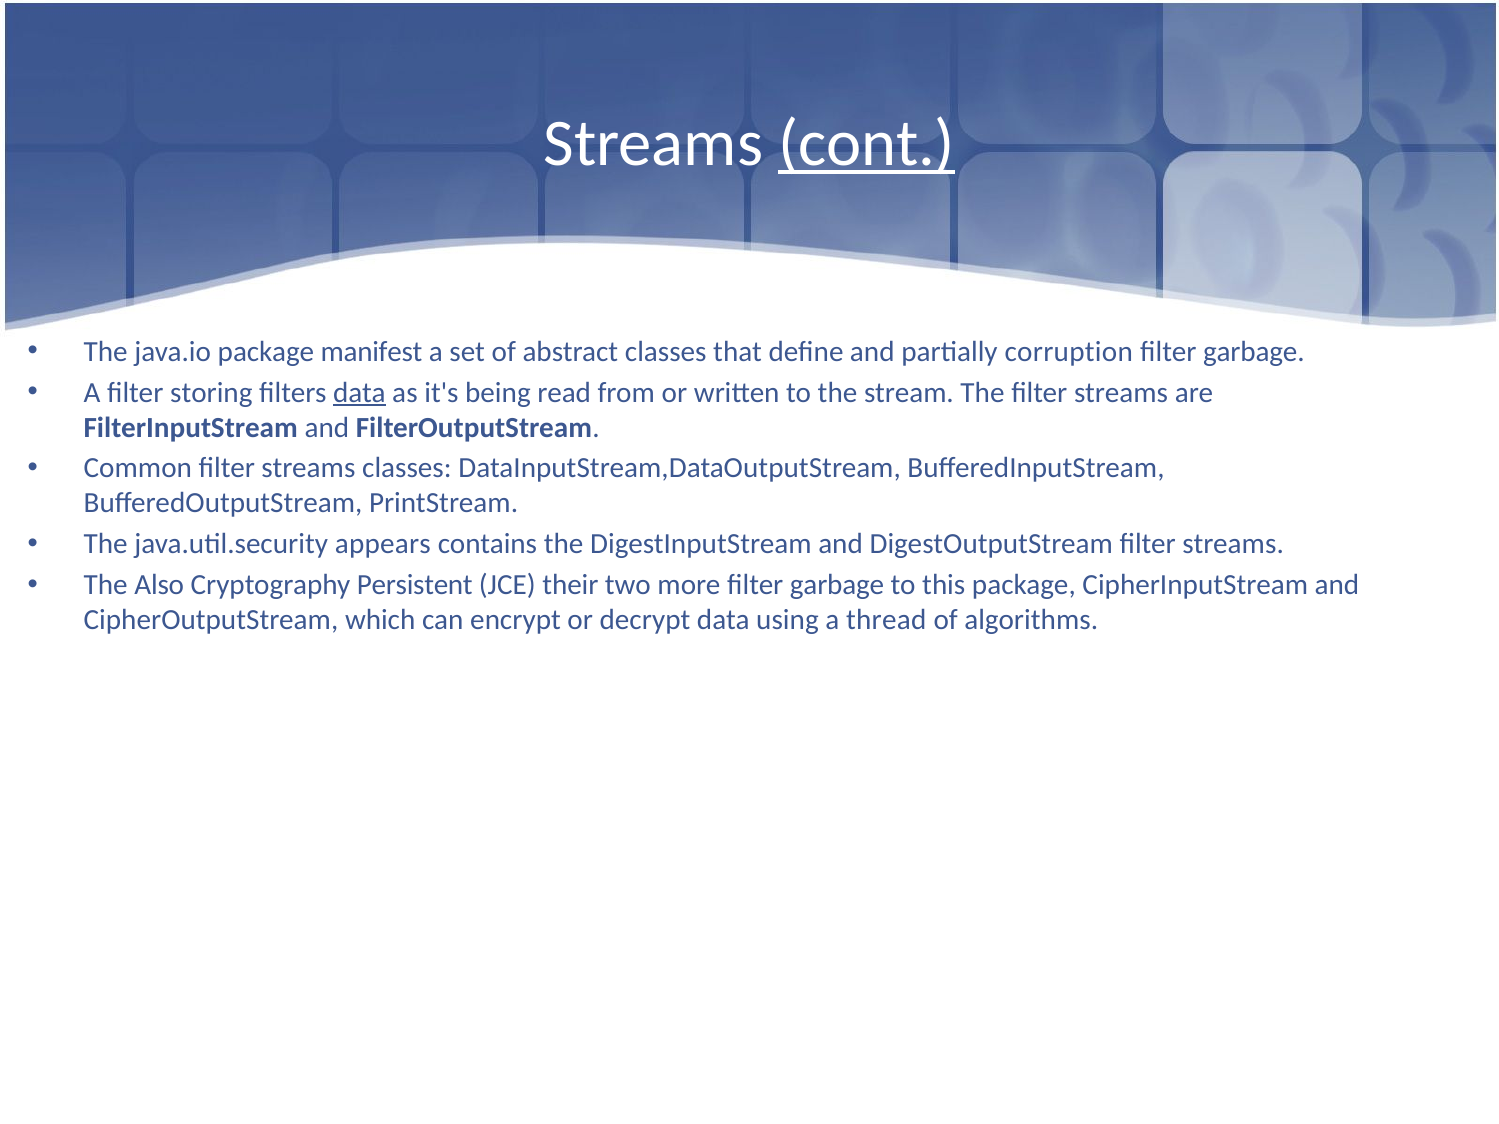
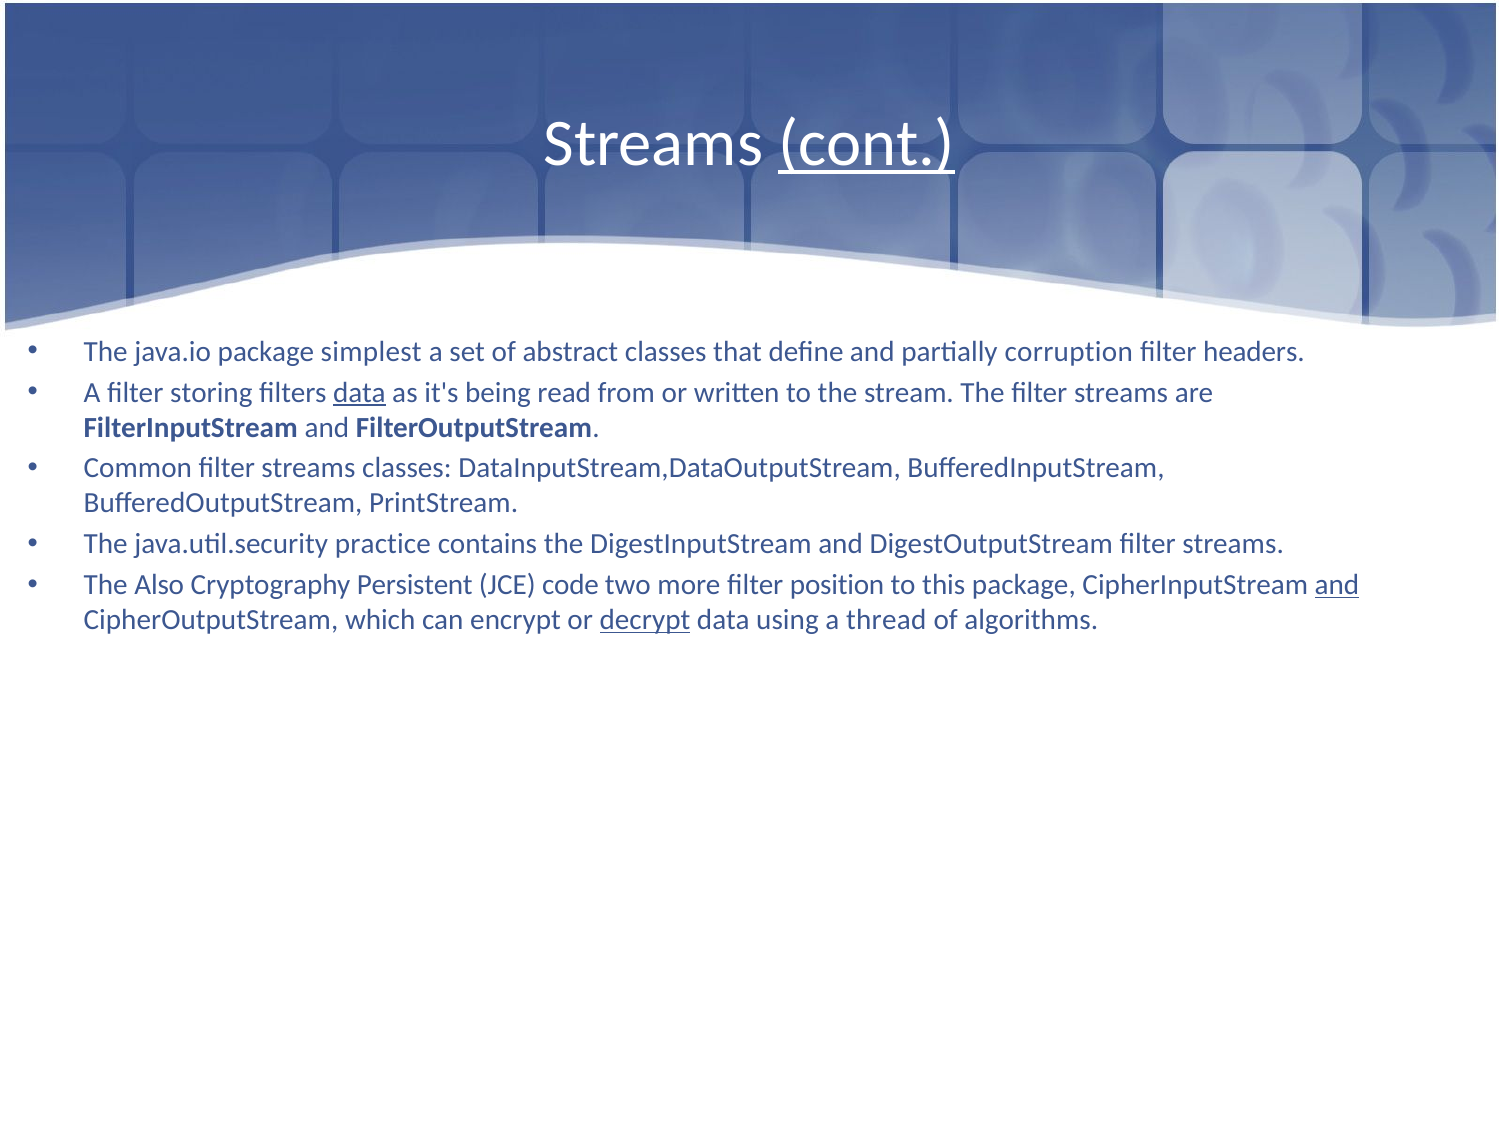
manifest: manifest -> simplest
garbage at (1254, 352): garbage -> headers
appears: appears -> practice
their: their -> code
more filter garbage: garbage -> position
and at (1337, 585) underline: none -> present
decrypt underline: none -> present
